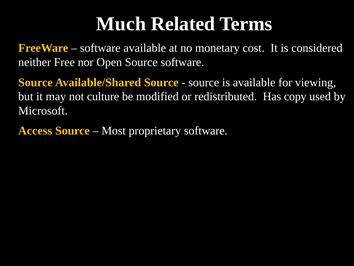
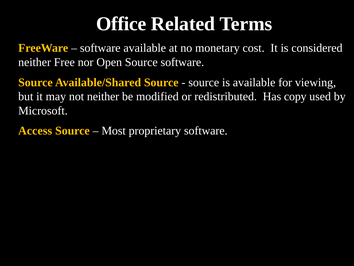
Much: Much -> Office
not culture: culture -> neither
